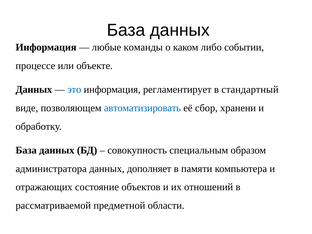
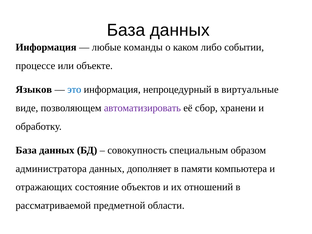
Данных at (34, 90): Данных -> Языков
регламентирует: регламентирует -> непроцедурный
стандартный: стандартный -> виртуальные
автоматизировать colour: blue -> purple
